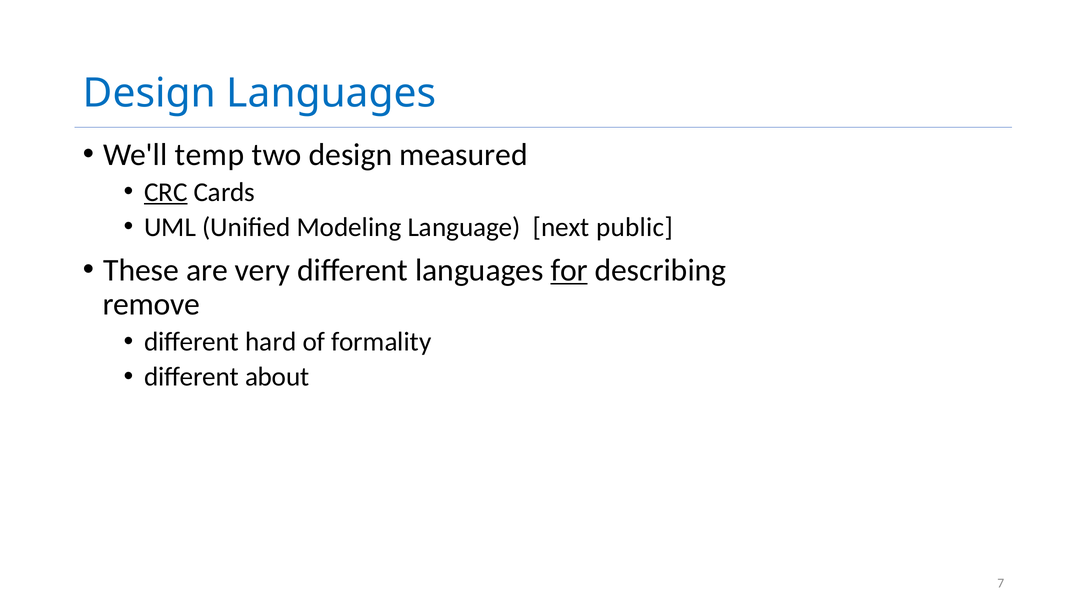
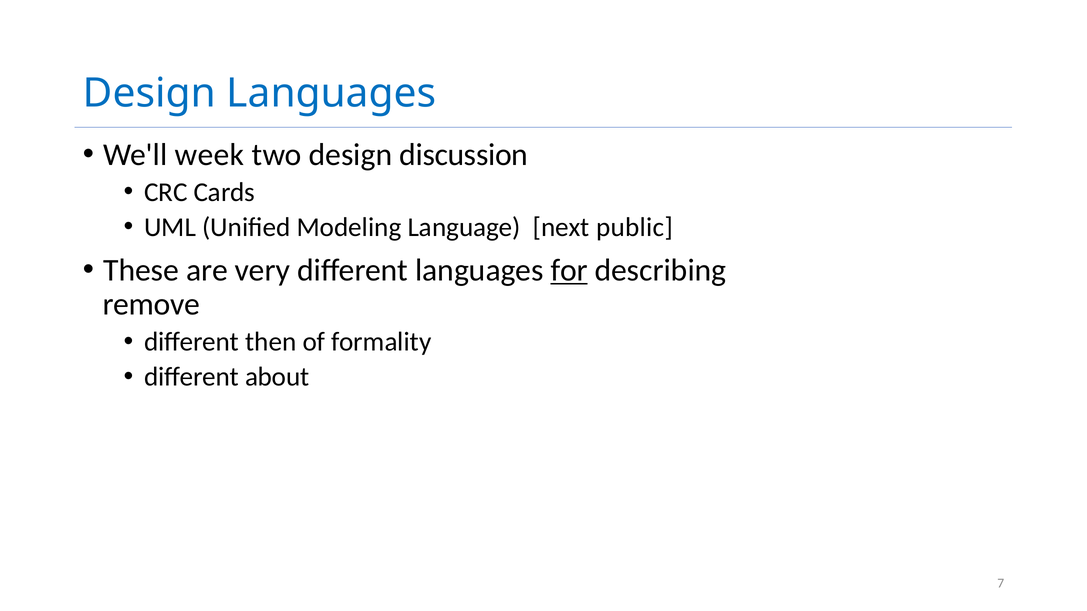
temp: temp -> week
measured: measured -> discussion
CRC underline: present -> none
hard: hard -> then
